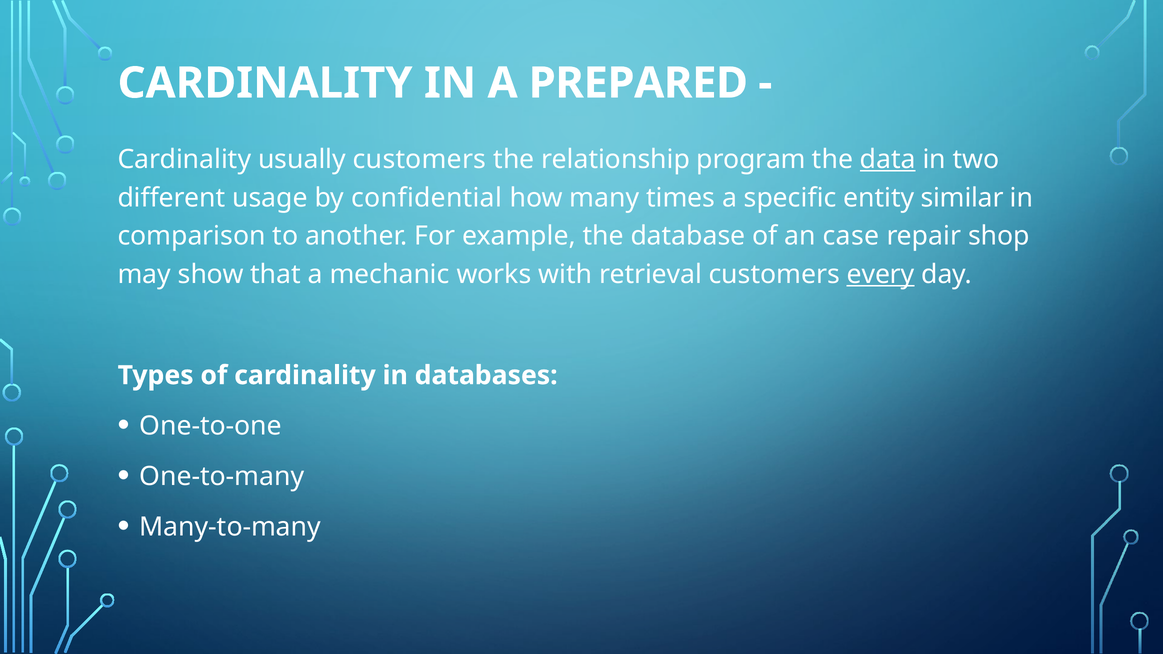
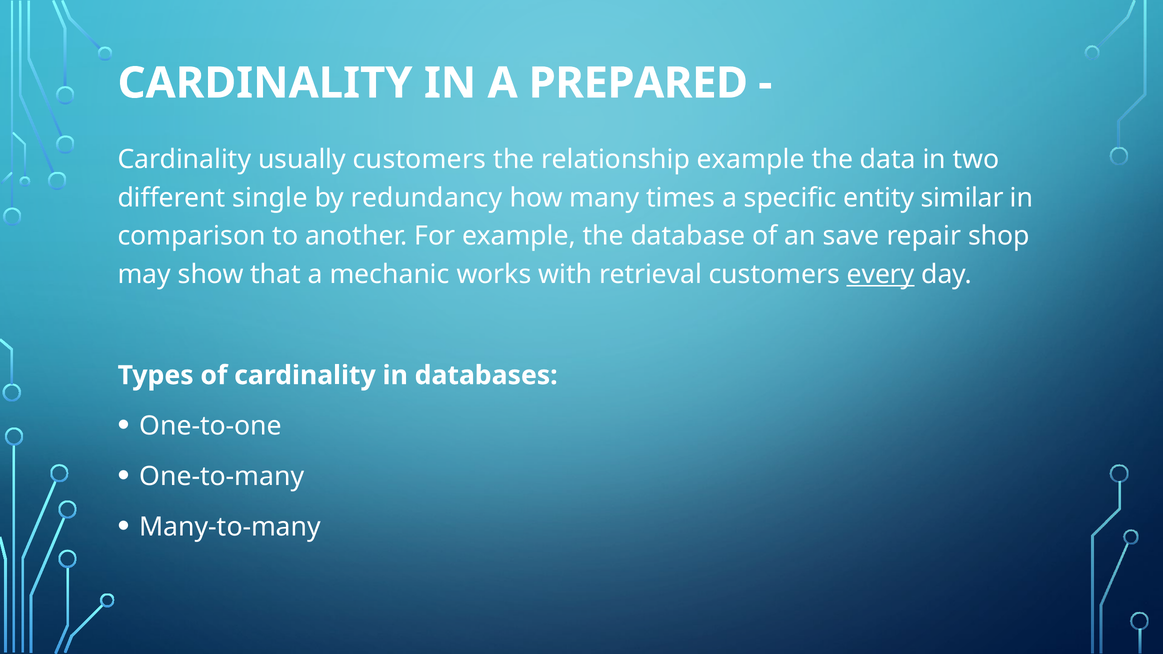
relationship program: program -> example
data underline: present -> none
usage: usage -> single
confidential: confidential -> redundancy
case: case -> save
